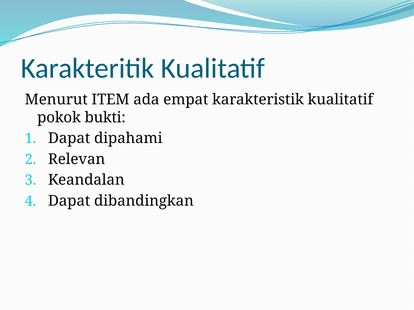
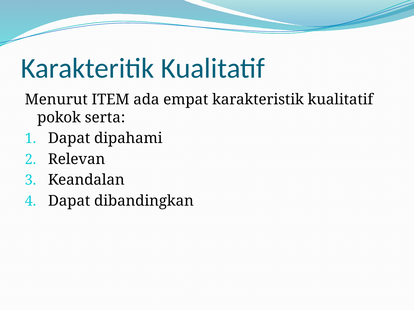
bukti: bukti -> serta
